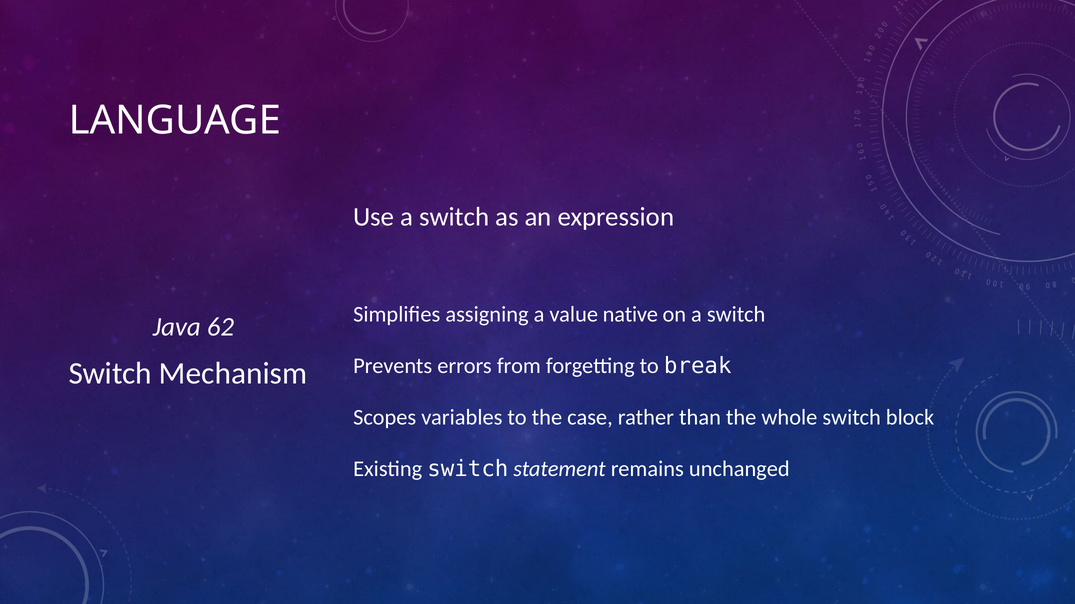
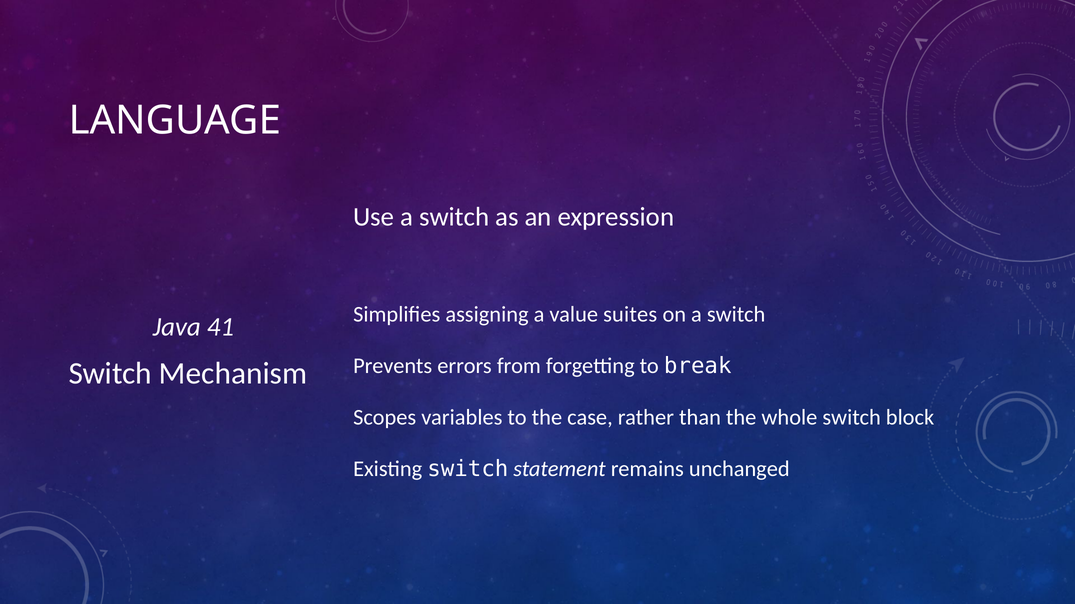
native: native -> suites
62: 62 -> 41
